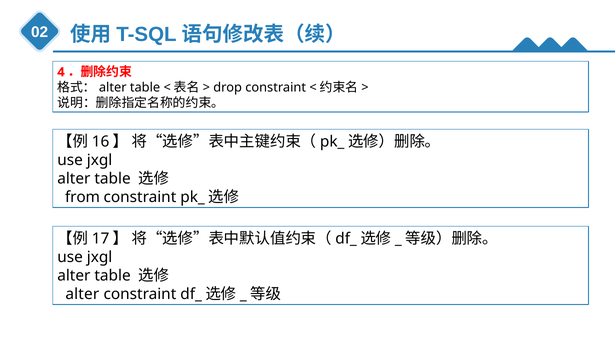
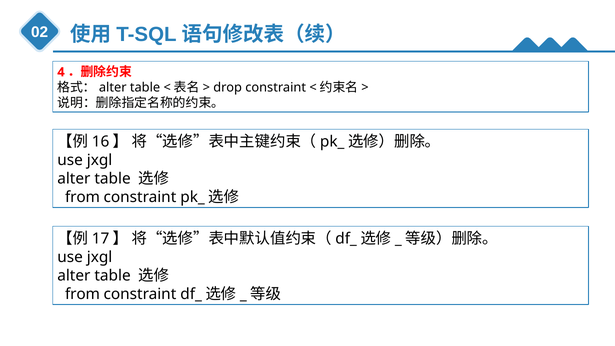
alter at (82, 294): alter -> from
